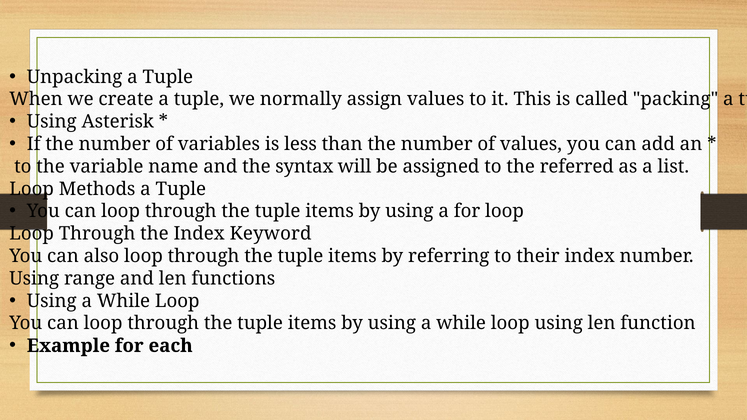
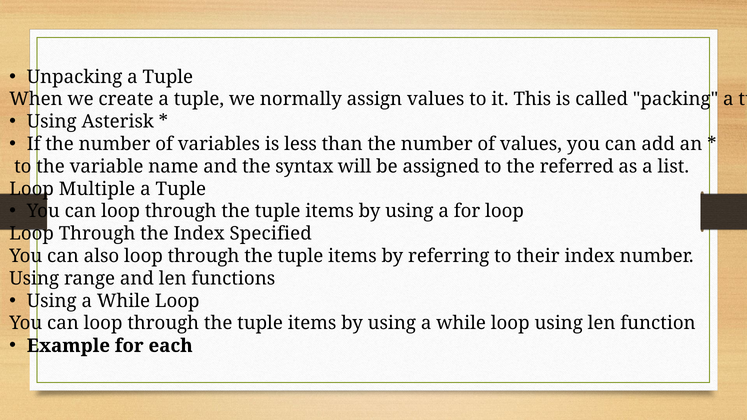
Methods: Methods -> Multiple
Keyword: Keyword -> Specified
